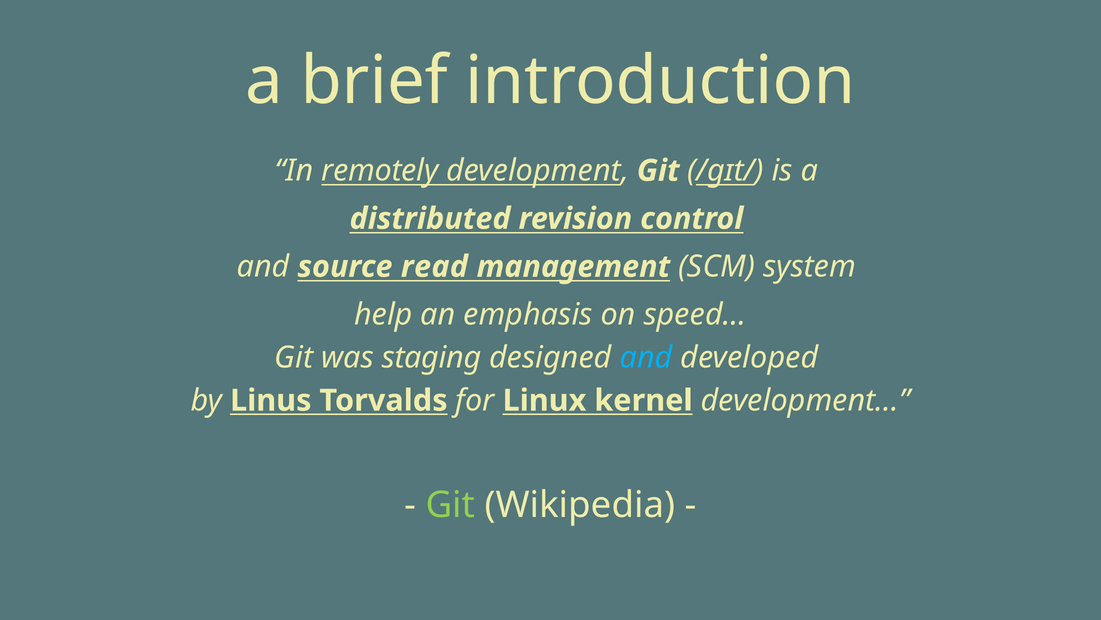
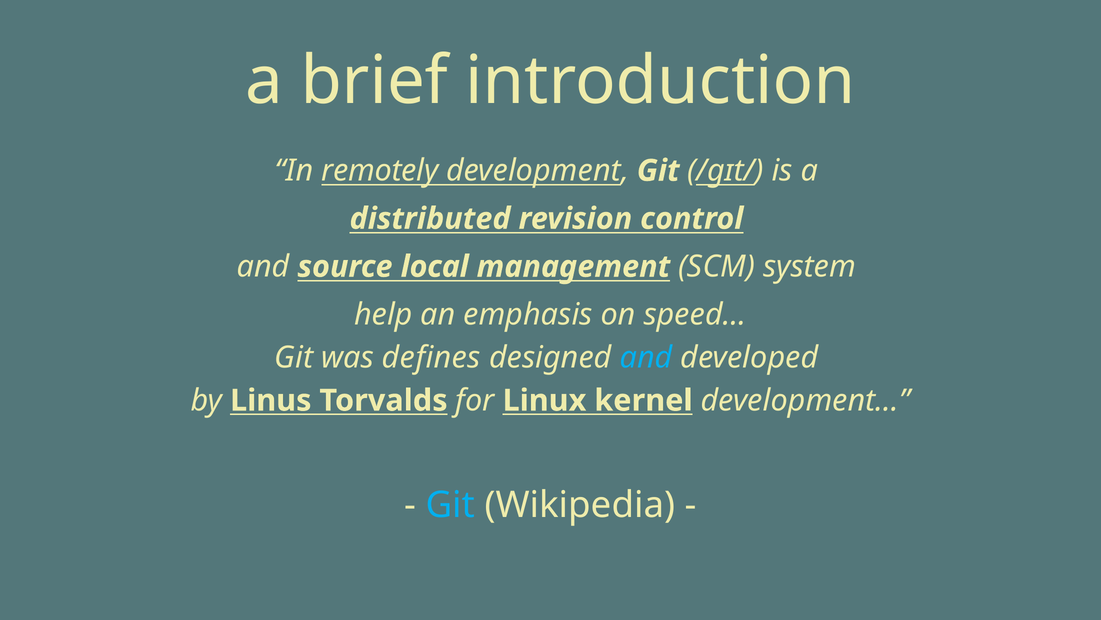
read: read -> local
staging: staging -> defines
Git at (450, 505) colour: light green -> light blue
